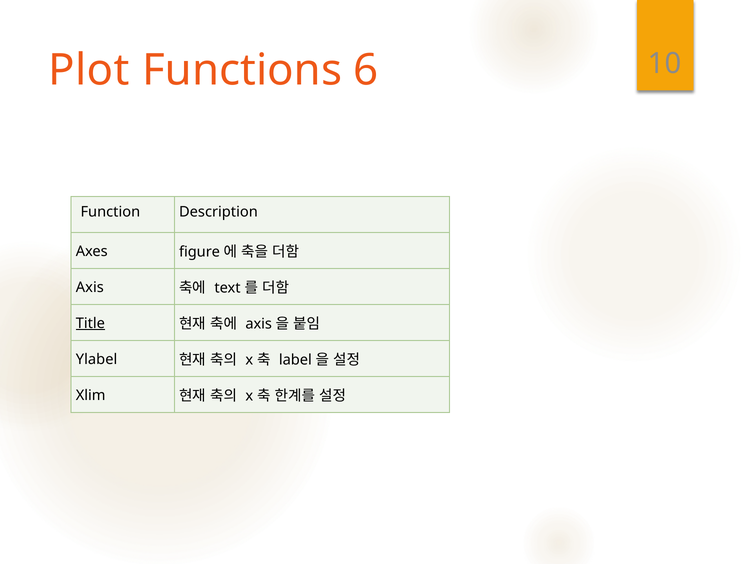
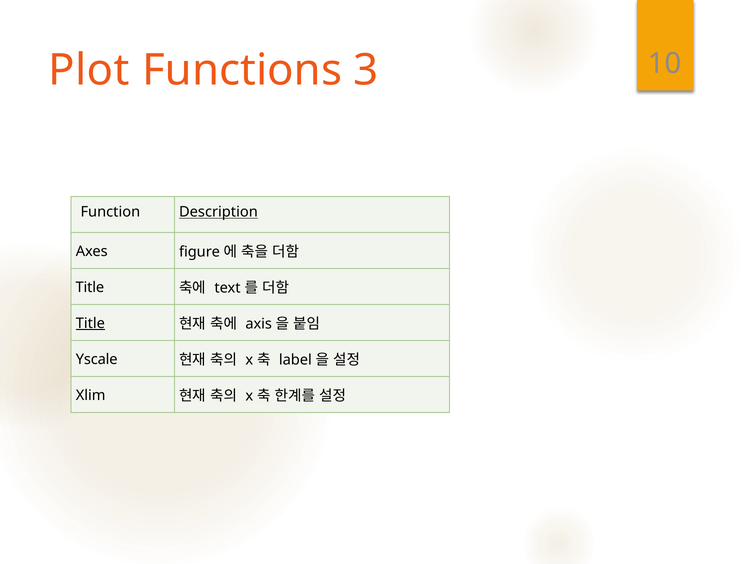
6: 6 -> 3
Description underline: none -> present
Axis at (90, 287): Axis -> Title
Ylabel: Ylabel -> Yscale
